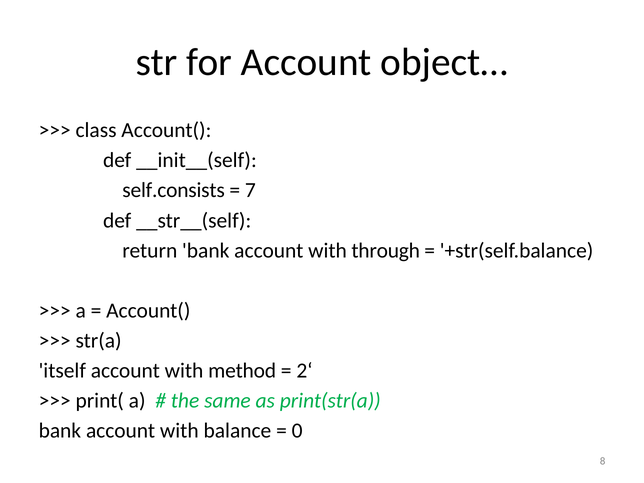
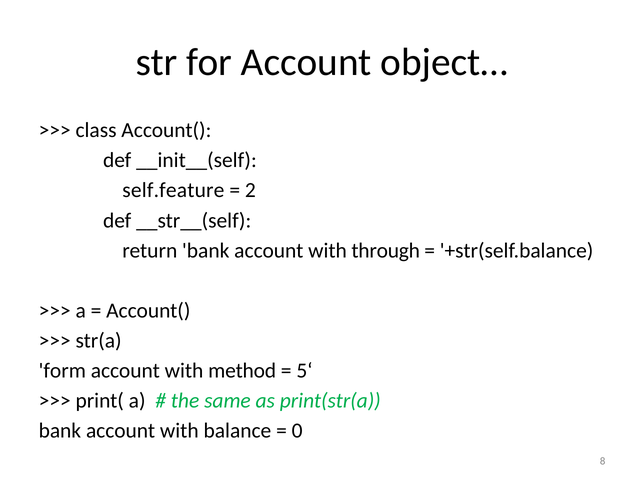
self.consists: self.consists -> self.feature
7: 7 -> 2
itself: itself -> form
2‘: 2‘ -> 5‘
